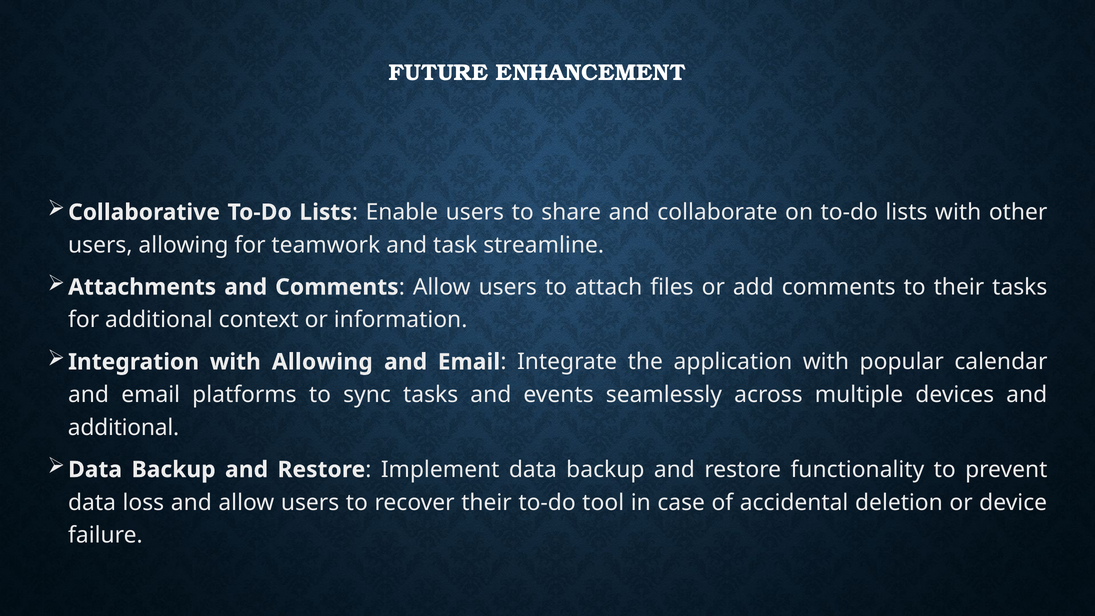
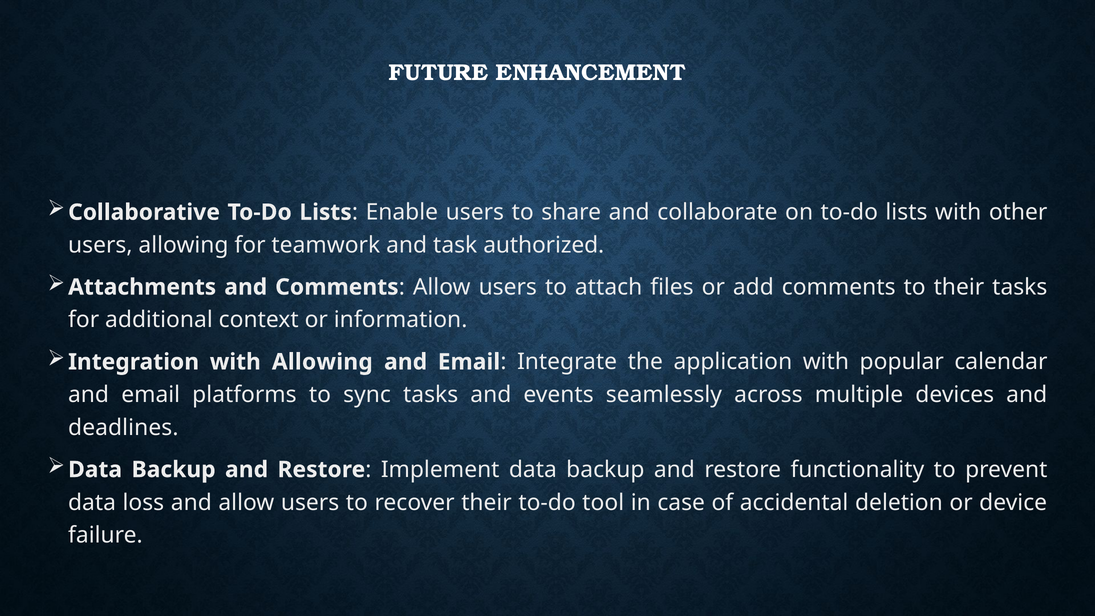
streamline: streamline -> authorized
additional at (123, 428): additional -> deadlines
